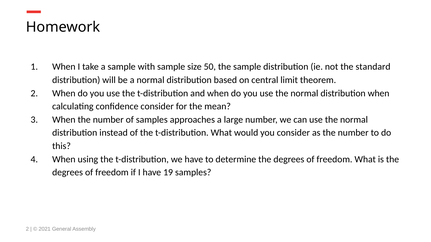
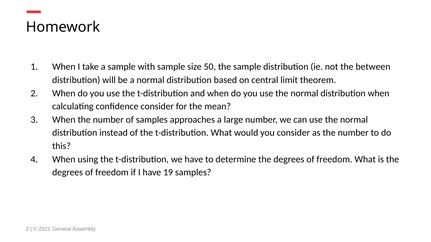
standard: standard -> between
